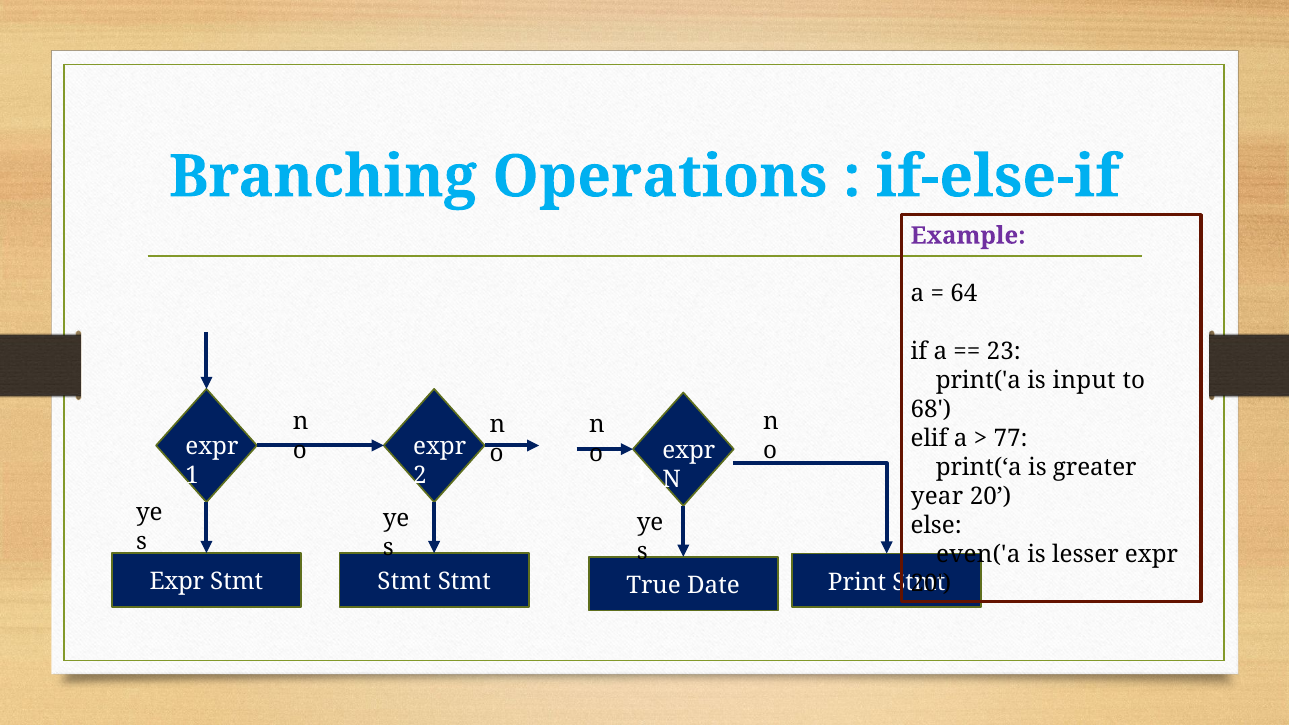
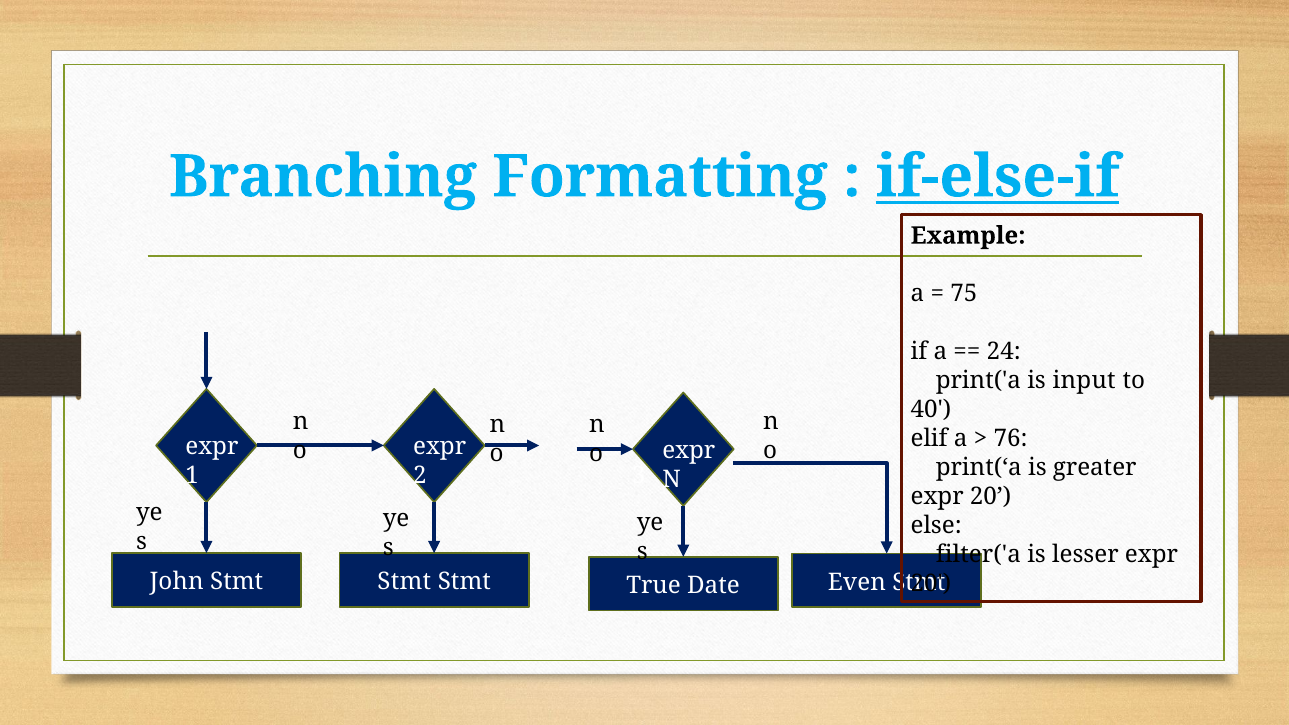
Operations: Operations -> Formatting
if-else-if underline: none -> present
Example colour: purple -> black
64: 64 -> 75
23: 23 -> 24
68: 68 -> 40
77: 77 -> 76
year at (937, 497): year -> expr
even('a: even('a -> filter('a
Expr at (177, 582): Expr -> John
Print: Print -> Even
